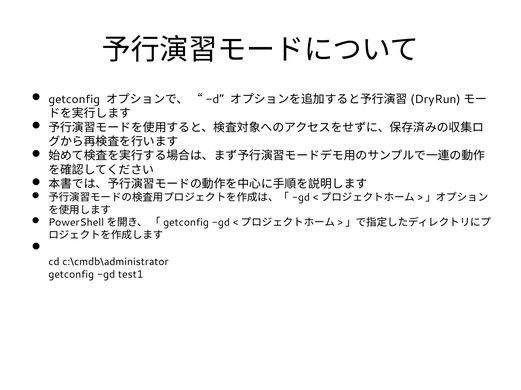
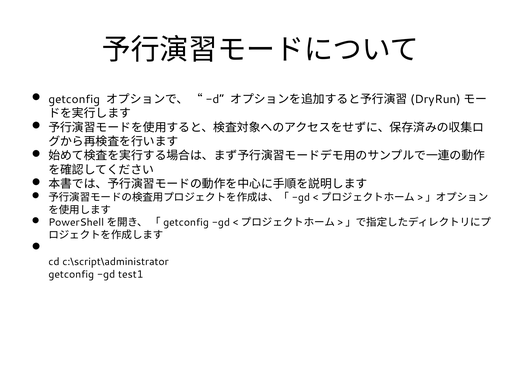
c:\cmdb\administrator: c:\cmdb\administrator -> c:\script\administrator
